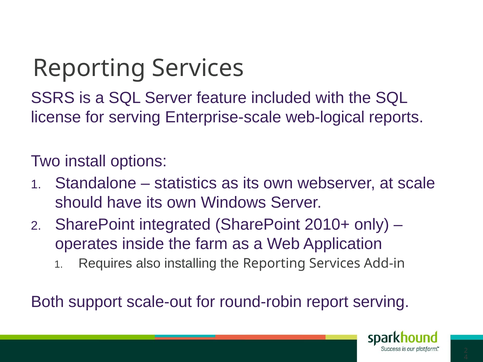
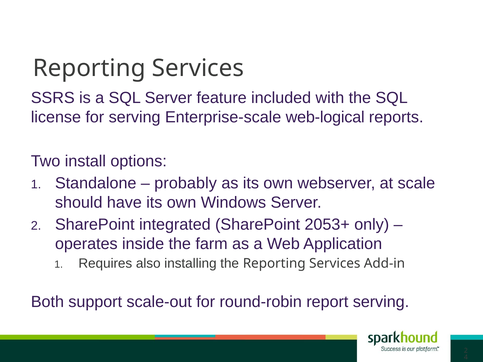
statistics: statistics -> probably
2010+: 2010+ -> 2053+
